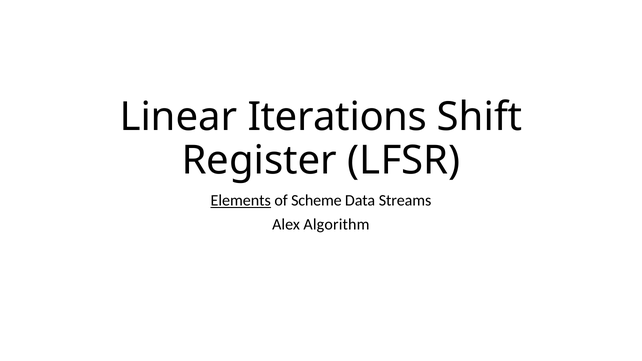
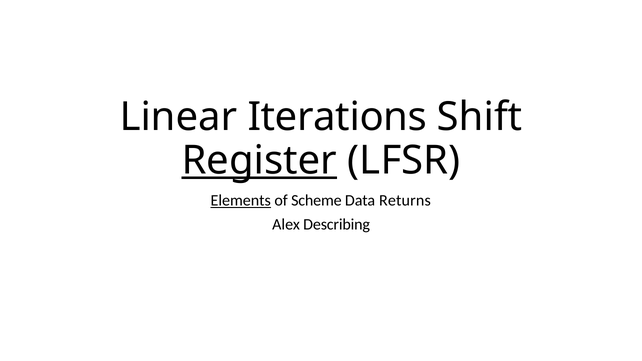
Register underline: none -> present
Streams: Streams -> Returns
Algorithm: Algorithm -> Describing
